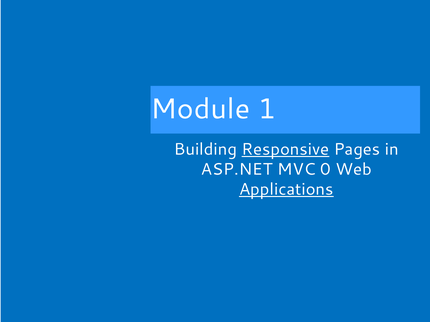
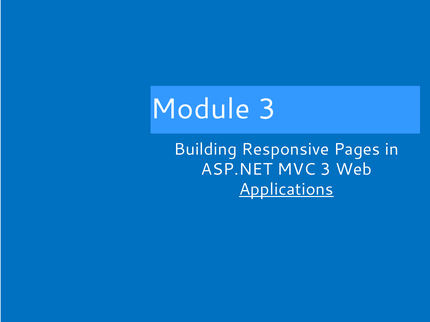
Module 1: 1 -> 3
Responsive underline: present -> none
MVC 0: 0 -> 3
